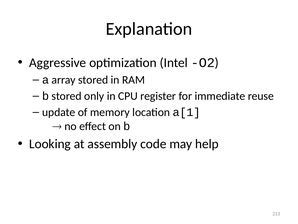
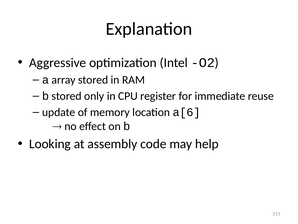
a[1: a[1 -> a[6
